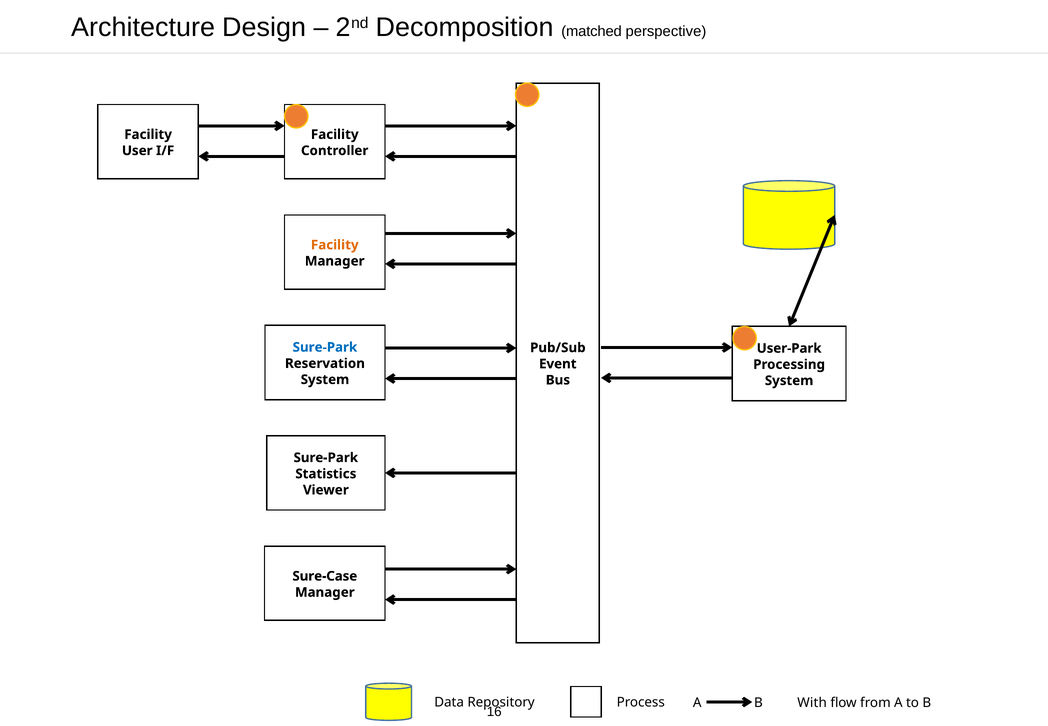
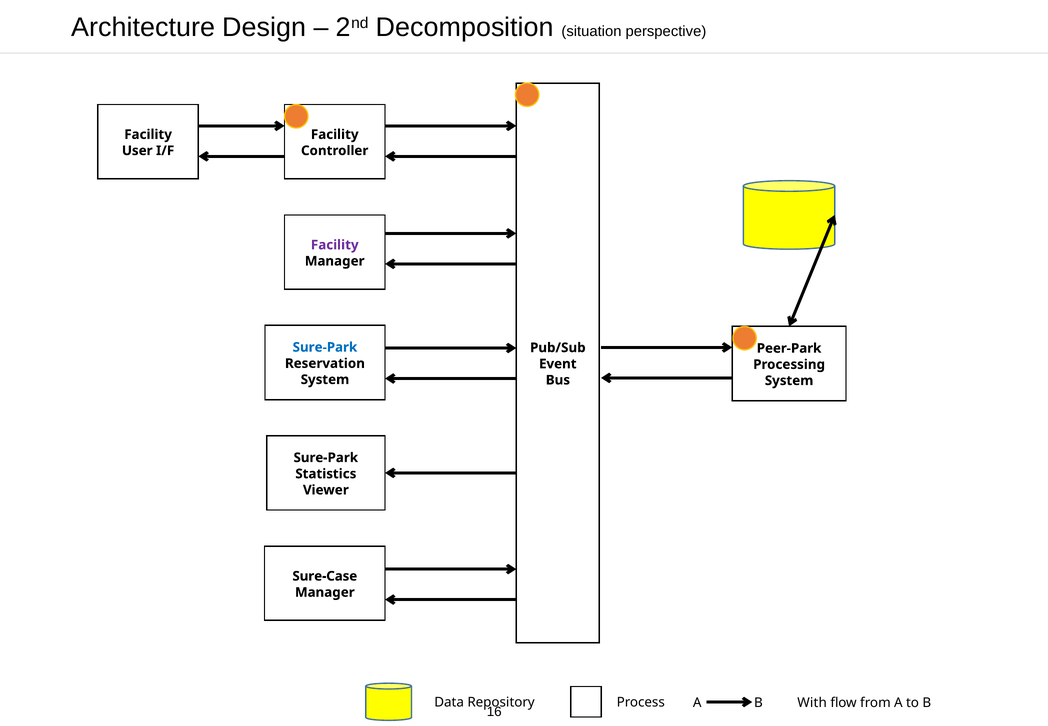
matched: matched -> situation
Facility at (335, 245) colour: orange -> purple
User-Park: User-Park -> Peer-Park
